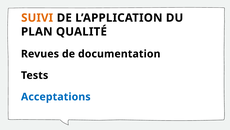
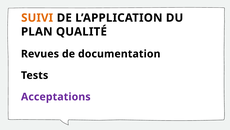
Acceptations colour: blue -> purple
